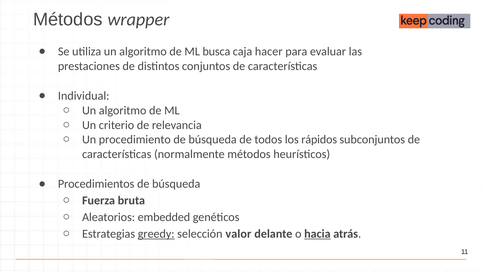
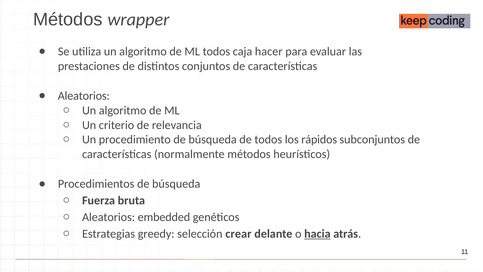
ML busca: busca -> todos
Individual at (84, 96): Individual -> Aleatorios
greedy underline: present -> none
valor: valor -> crear
